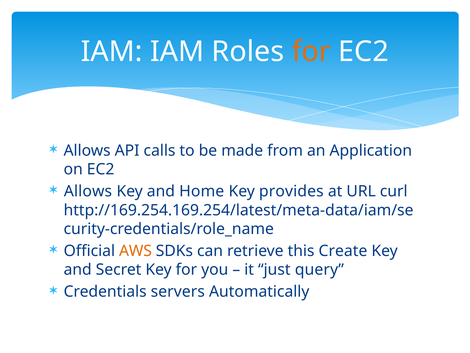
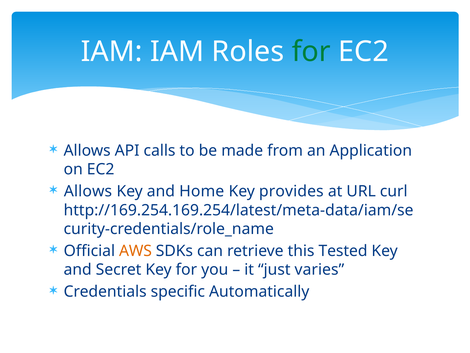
for at (311, 52) colour: orange -> green
Create: Create -> Tested
query: query -> varies
servers: servers -> specific
